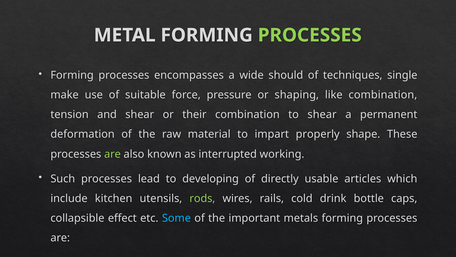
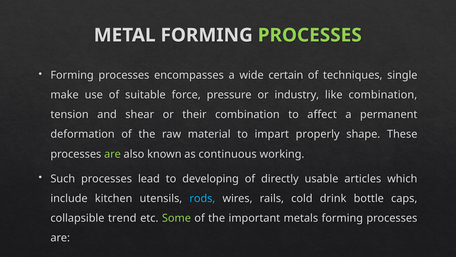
should: should -> certain
shaping: shaping -> industry
to shear: shear -> affect
interrupted: interrupted -> continuous
rods colour: light green -> light blue
effect: effect -> trend
Some colour: light blue -> light green
